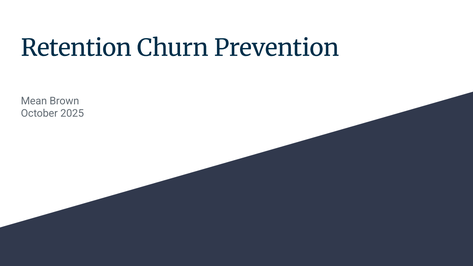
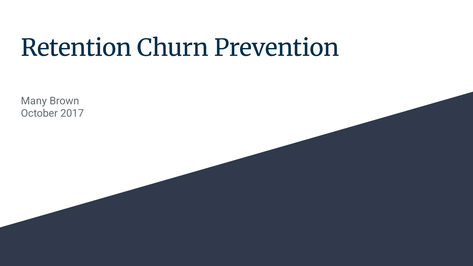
Mean: Mean -> Many
2025: 2025 -> 2017
